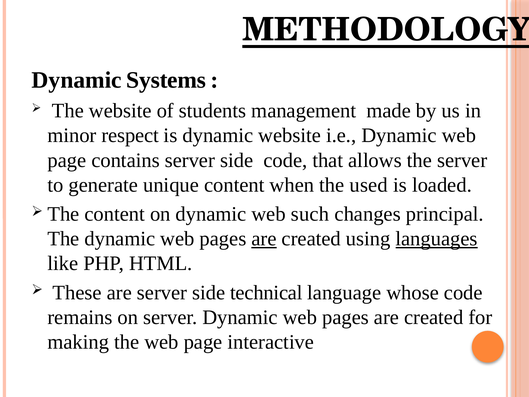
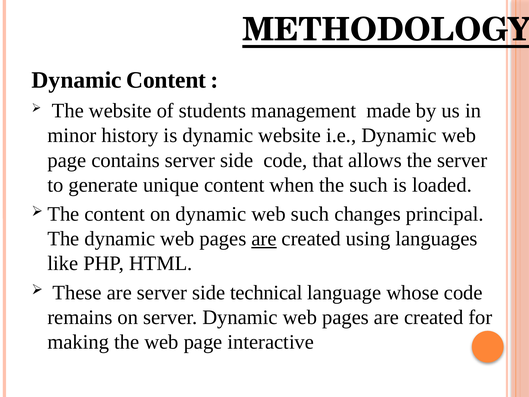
Dynamic Systems: Systems -> Content
respect: respect -> history
the used: used -> such
languages underline: present -> none
